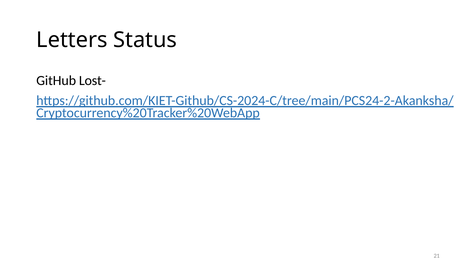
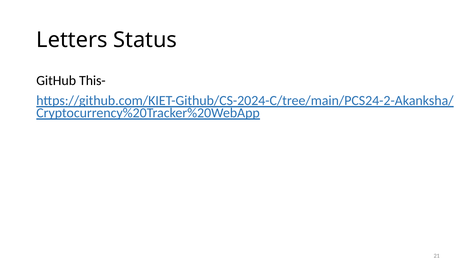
Lost-: Lost- -> This-
